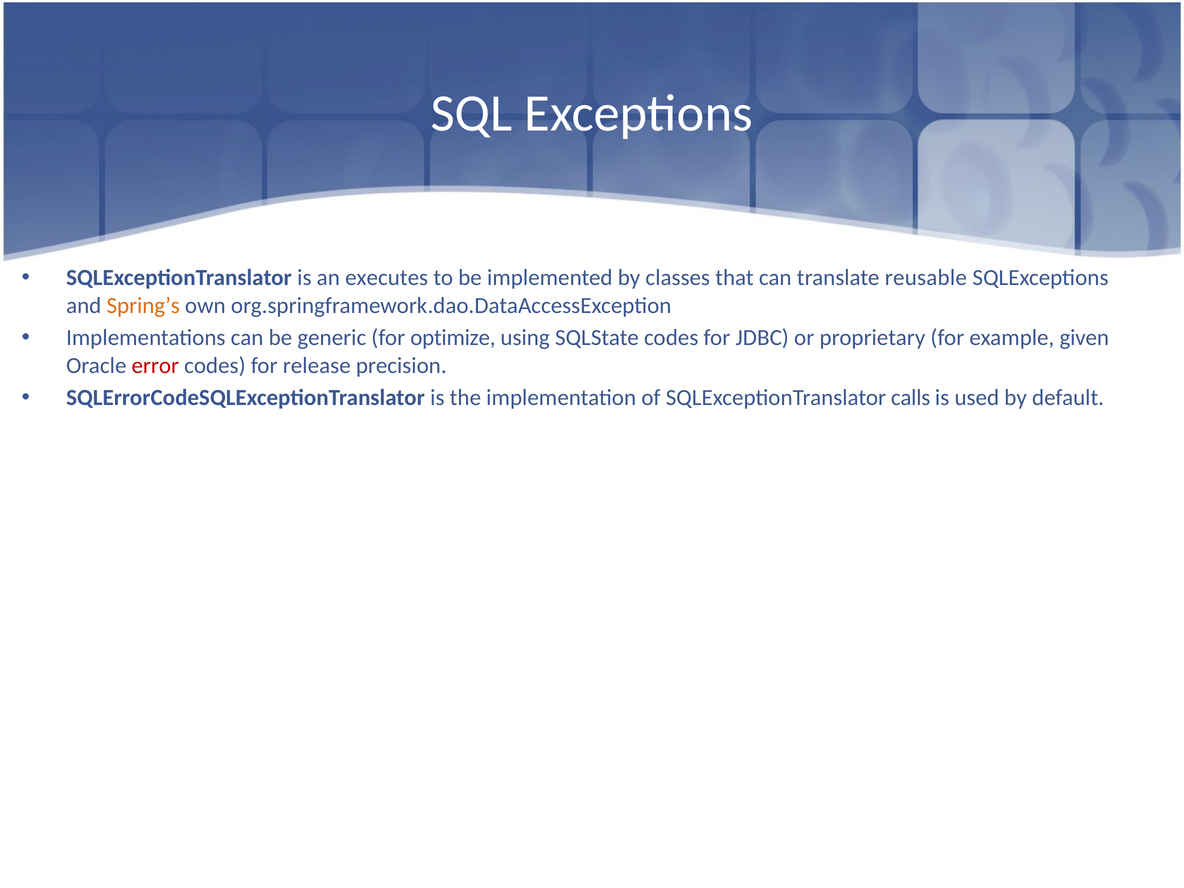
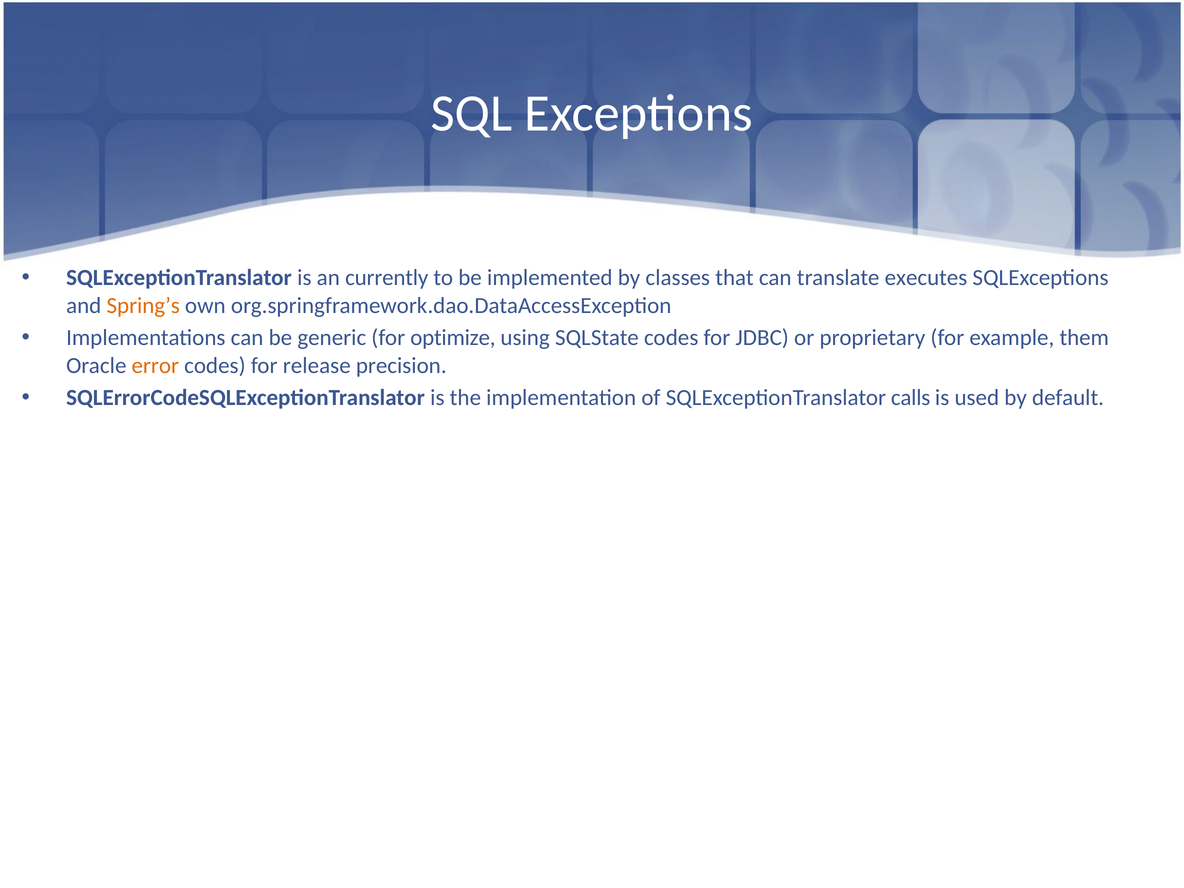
executes: executes -> currently
reusable: reusable -> executes
given: given -> them
error colour: red -> orange
